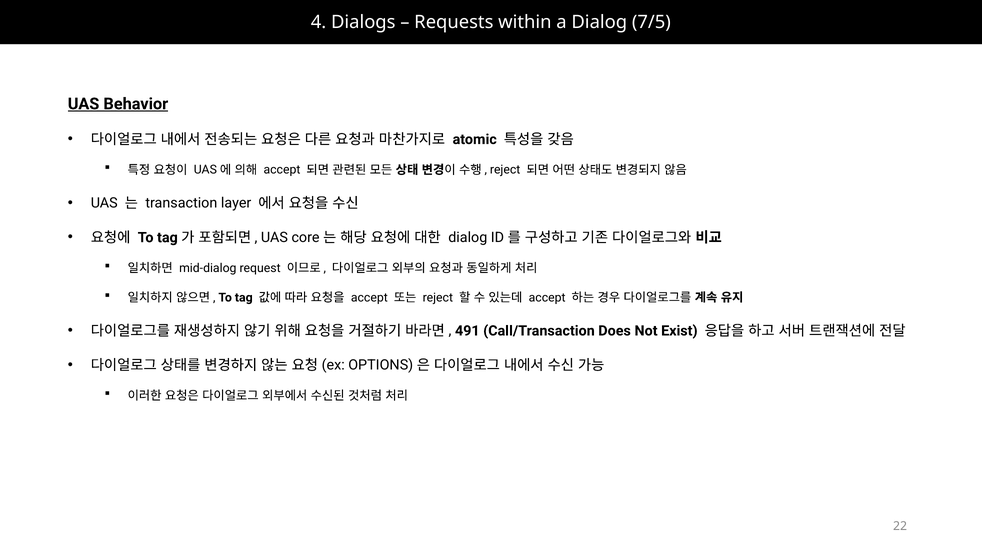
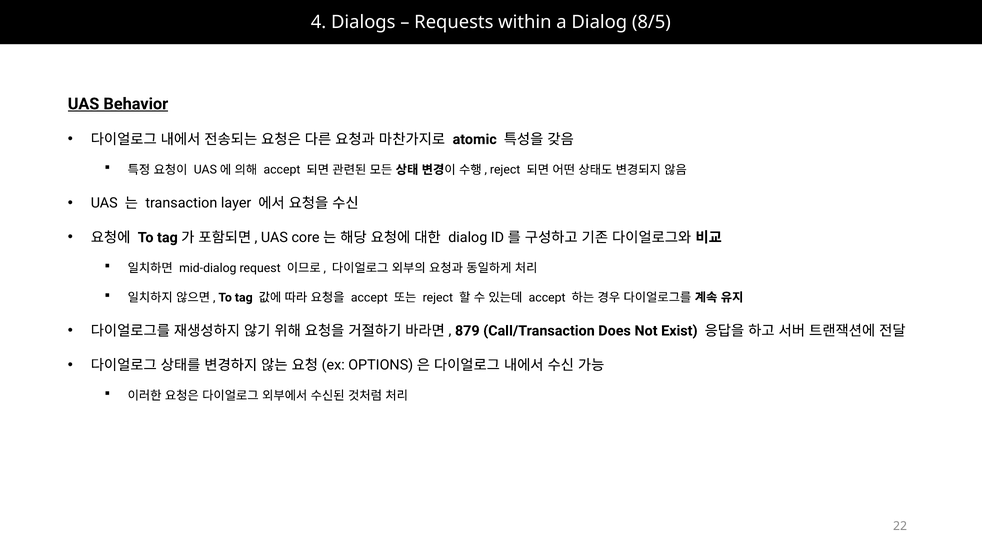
7/5: 7/5 -> 8/5
491: 491 -> 879
